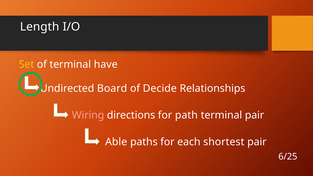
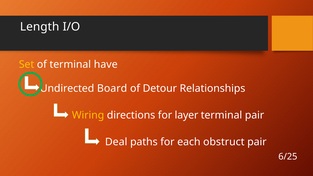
Decide: Decide -> Detour
Wiring colour: pink -> yellow
path: path -> layer
Able: Able -> Deal
shortest: shortest -> obstruct
